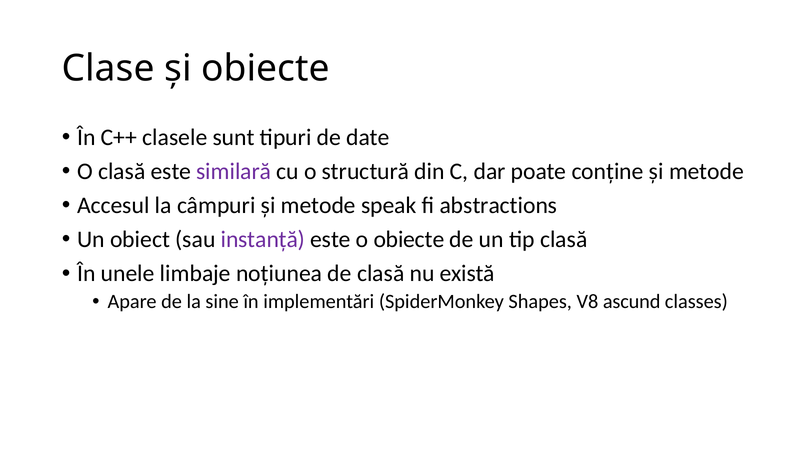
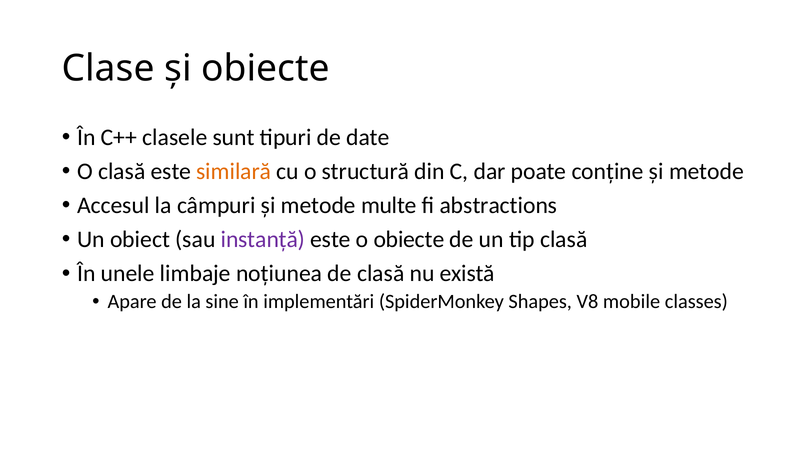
similară colour: purple -> orange
speak: speak -> multe
ascund: ascund -> mobile
